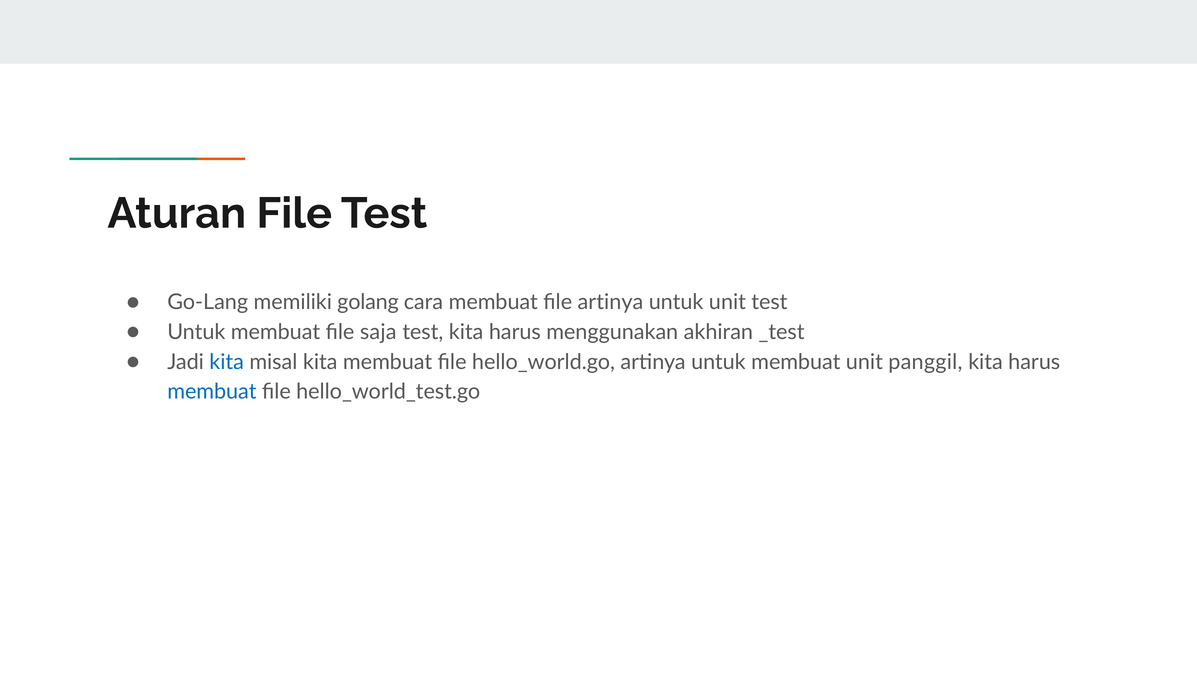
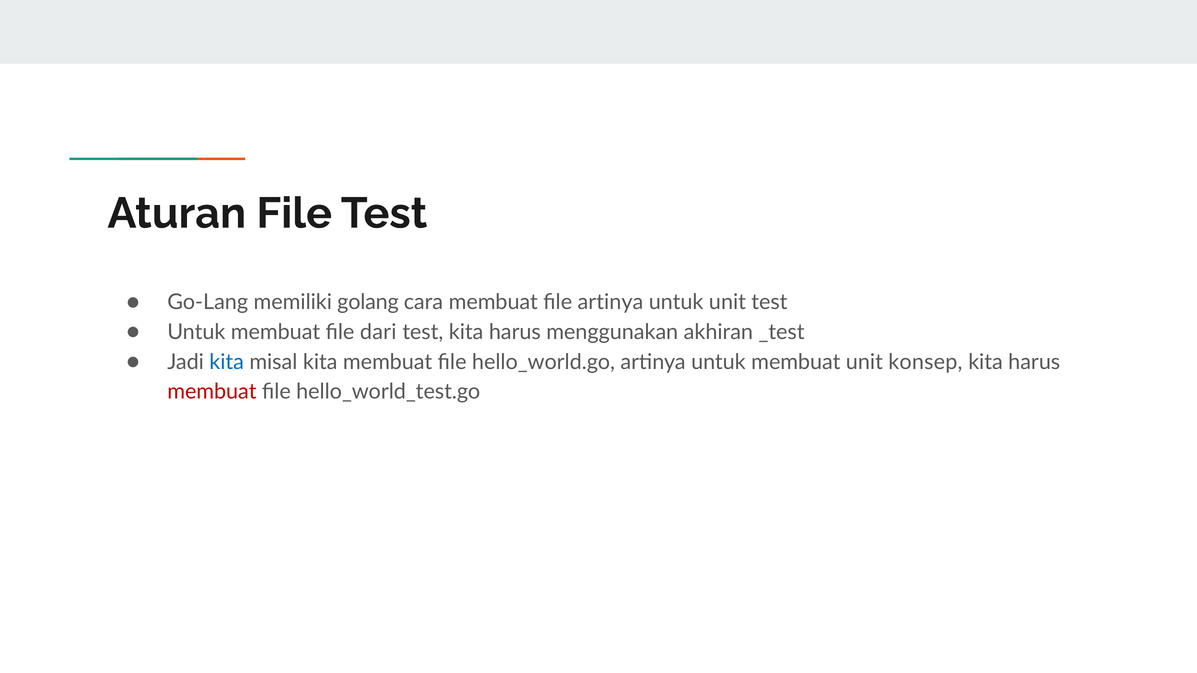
saja: saja -> dari
panggil: panggil -> konsep
membuat at (212, 392) colour: blue -> red
